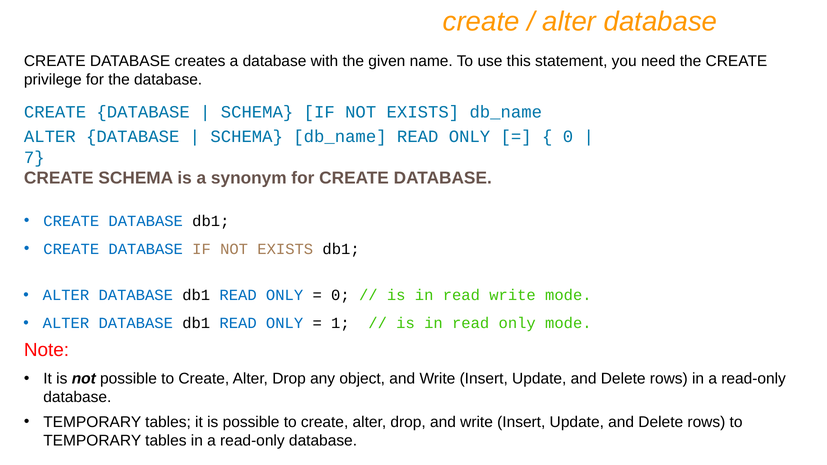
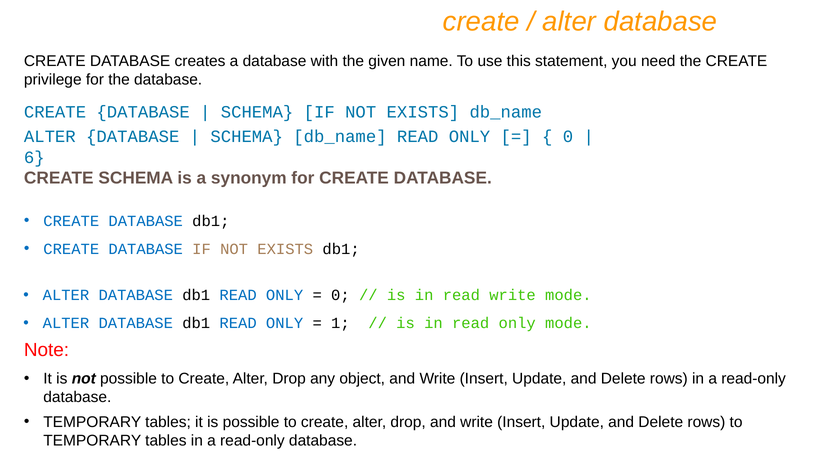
7: 7 -> 6
